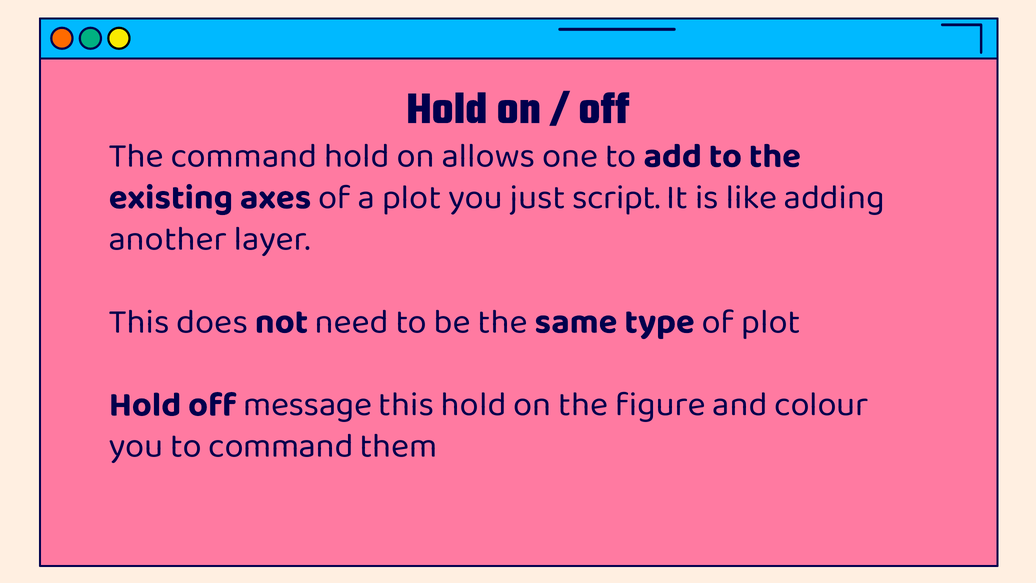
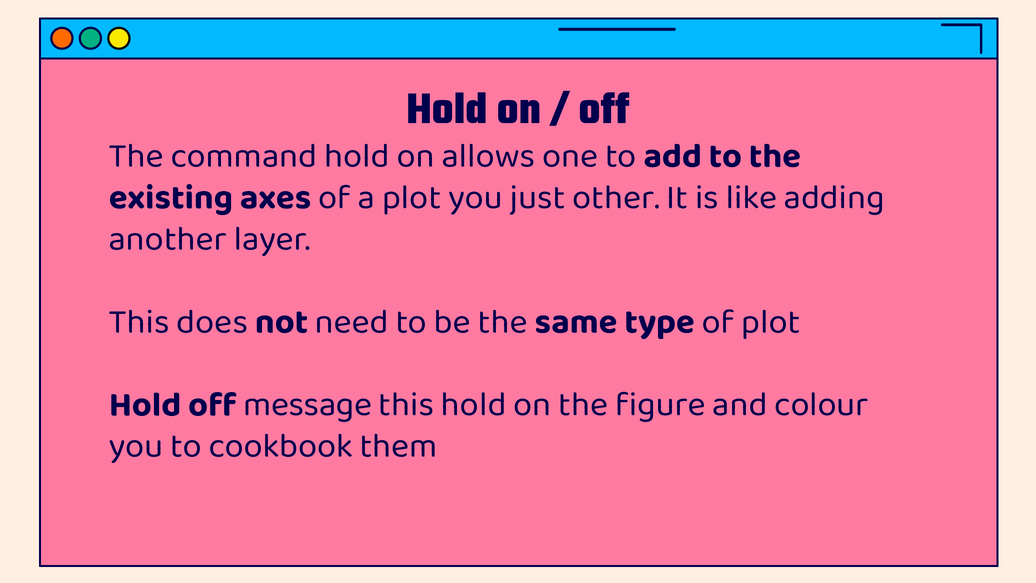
script: script -> other
to command: command -> cookbook
